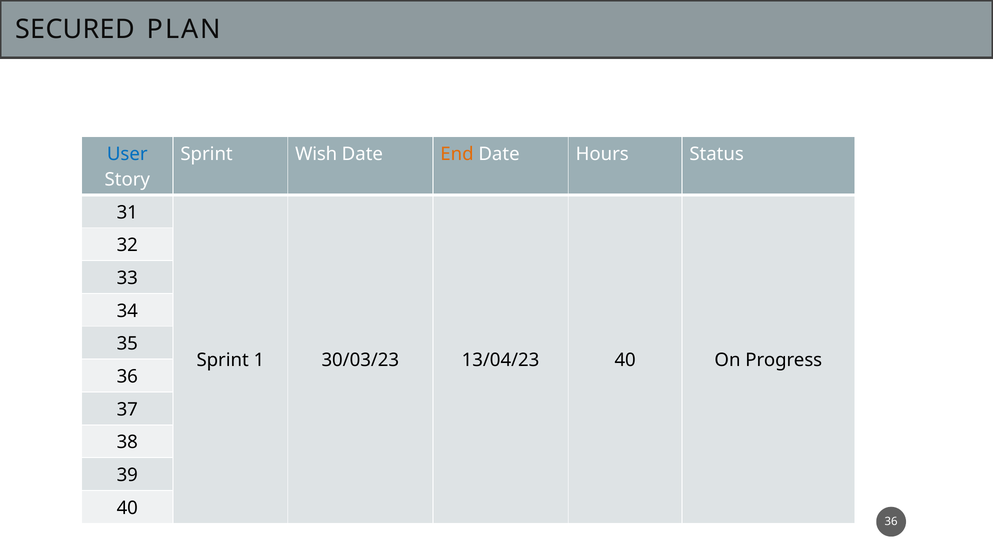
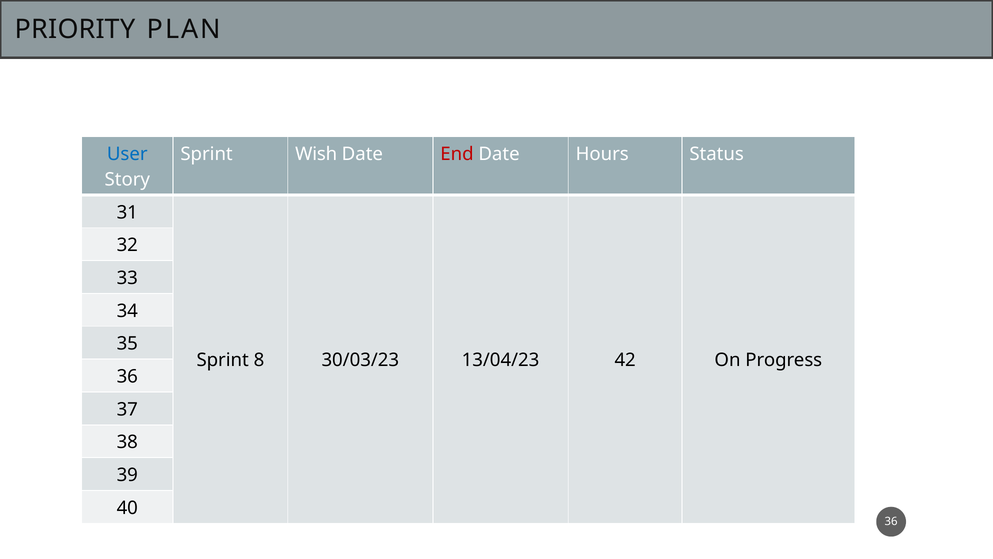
SECURED: SECURED -> PRIORITY
End colour: orange -> red
1: 1 -> 8
13/04/23 40: 40 -> 42
